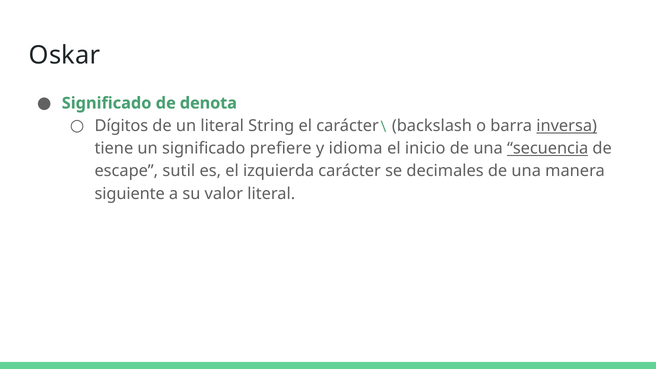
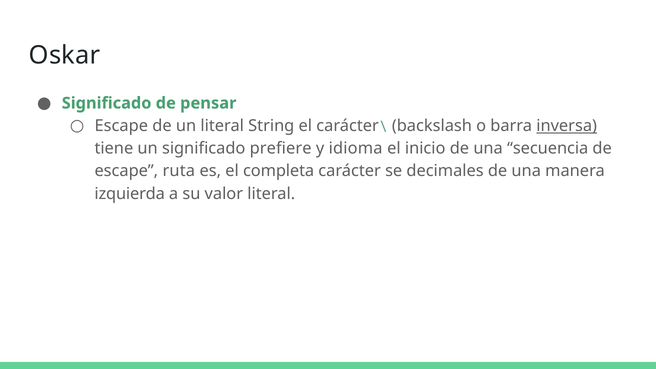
denota: denota -> pensar
Dígitos at (121, 126): Dígitos -> Escape
secuencia underline: present -> none
sutil: sutil -> ruta
izquierda: izquierda -> completa
siguiente: siguiente -> izquierda
